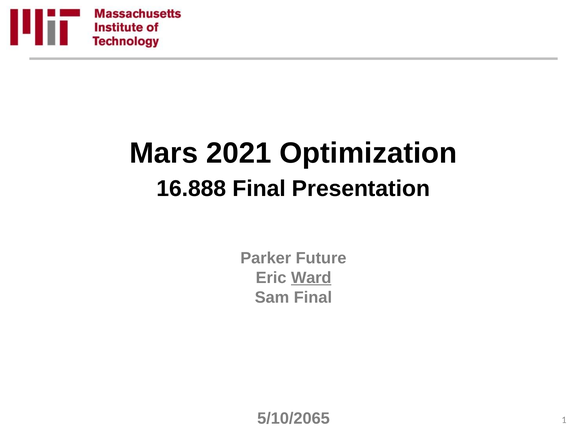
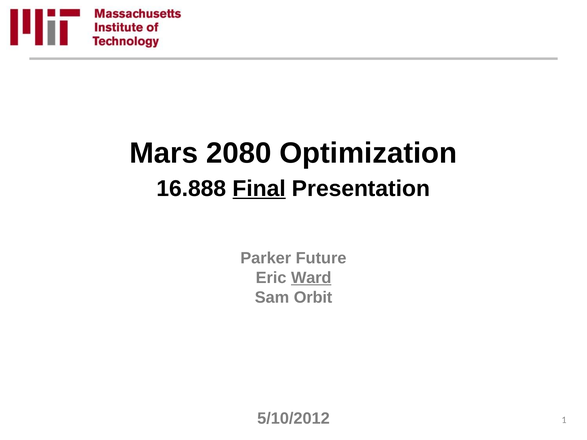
2021: 2021 -> 2080
Final at (259, 189) underline: none -> present
Sam Final: Final -> Orbit
5/10/2065: 5/10/2065 -> 5/10/2012
